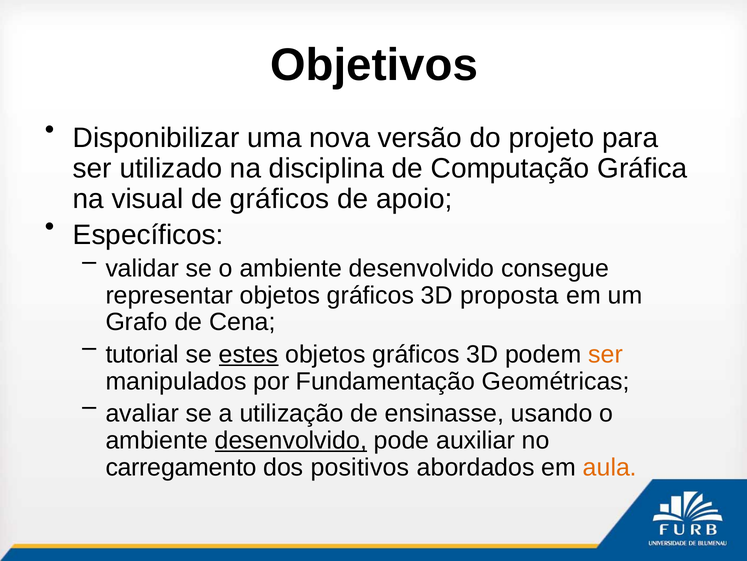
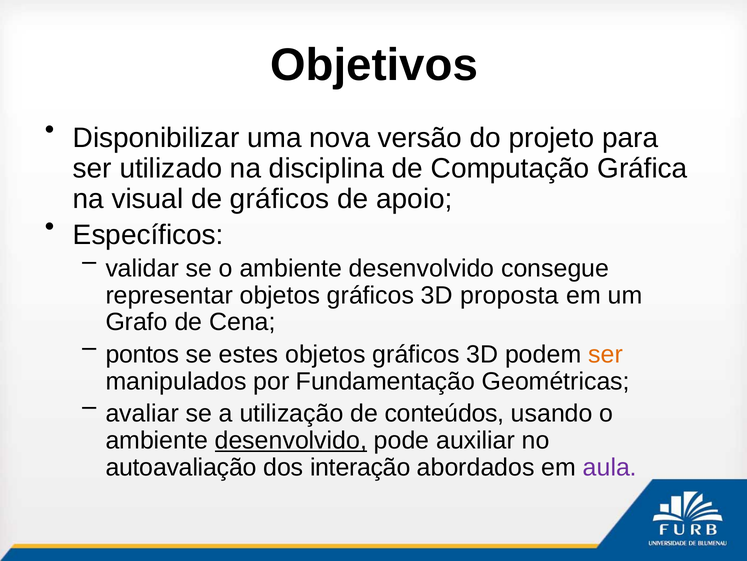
tutorial: tutorial -> pontos
estes underline: present -> none
ensinasse: ensinasse -> conteúdos
carregamento: carregamento -> autoavaliação
positivos: positivos -> interação
aula colour: orange -> purple
